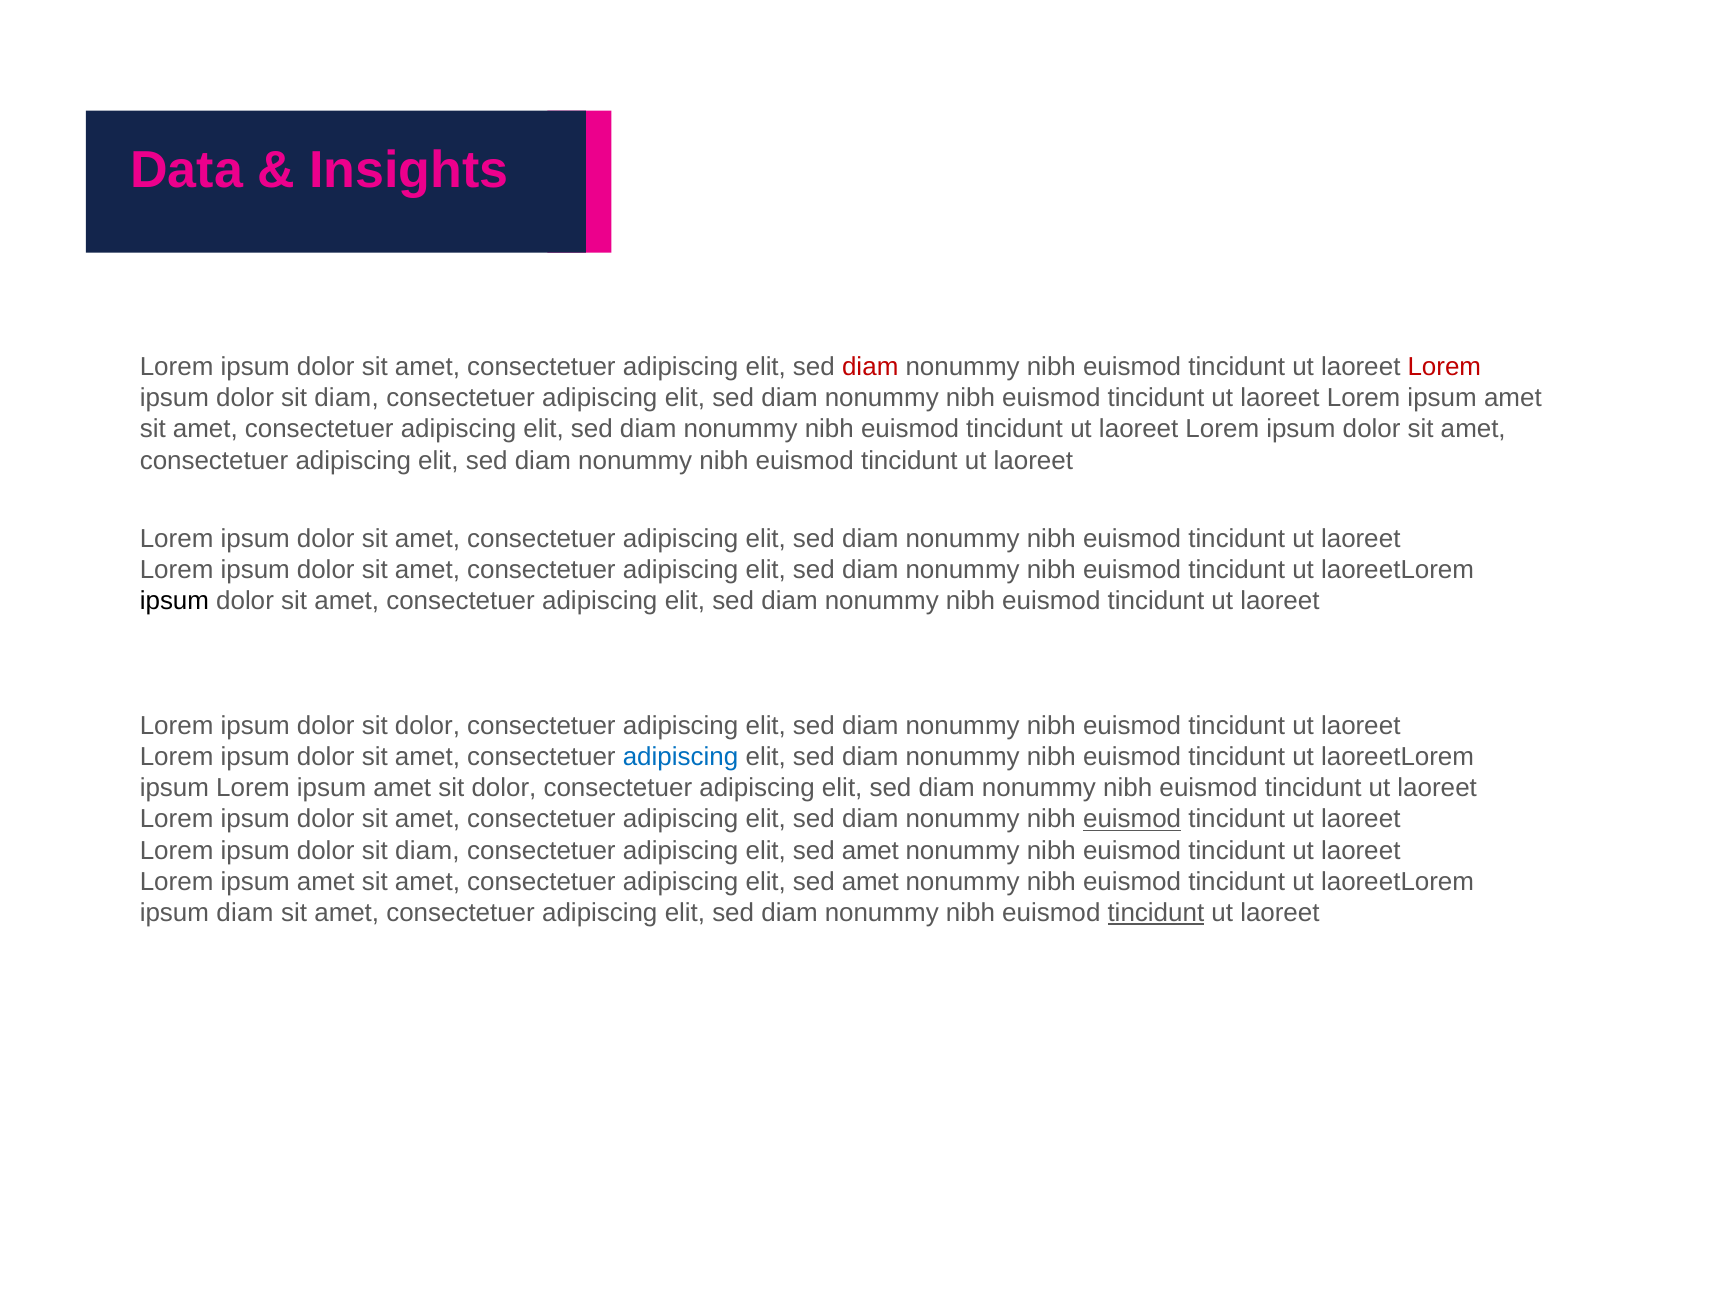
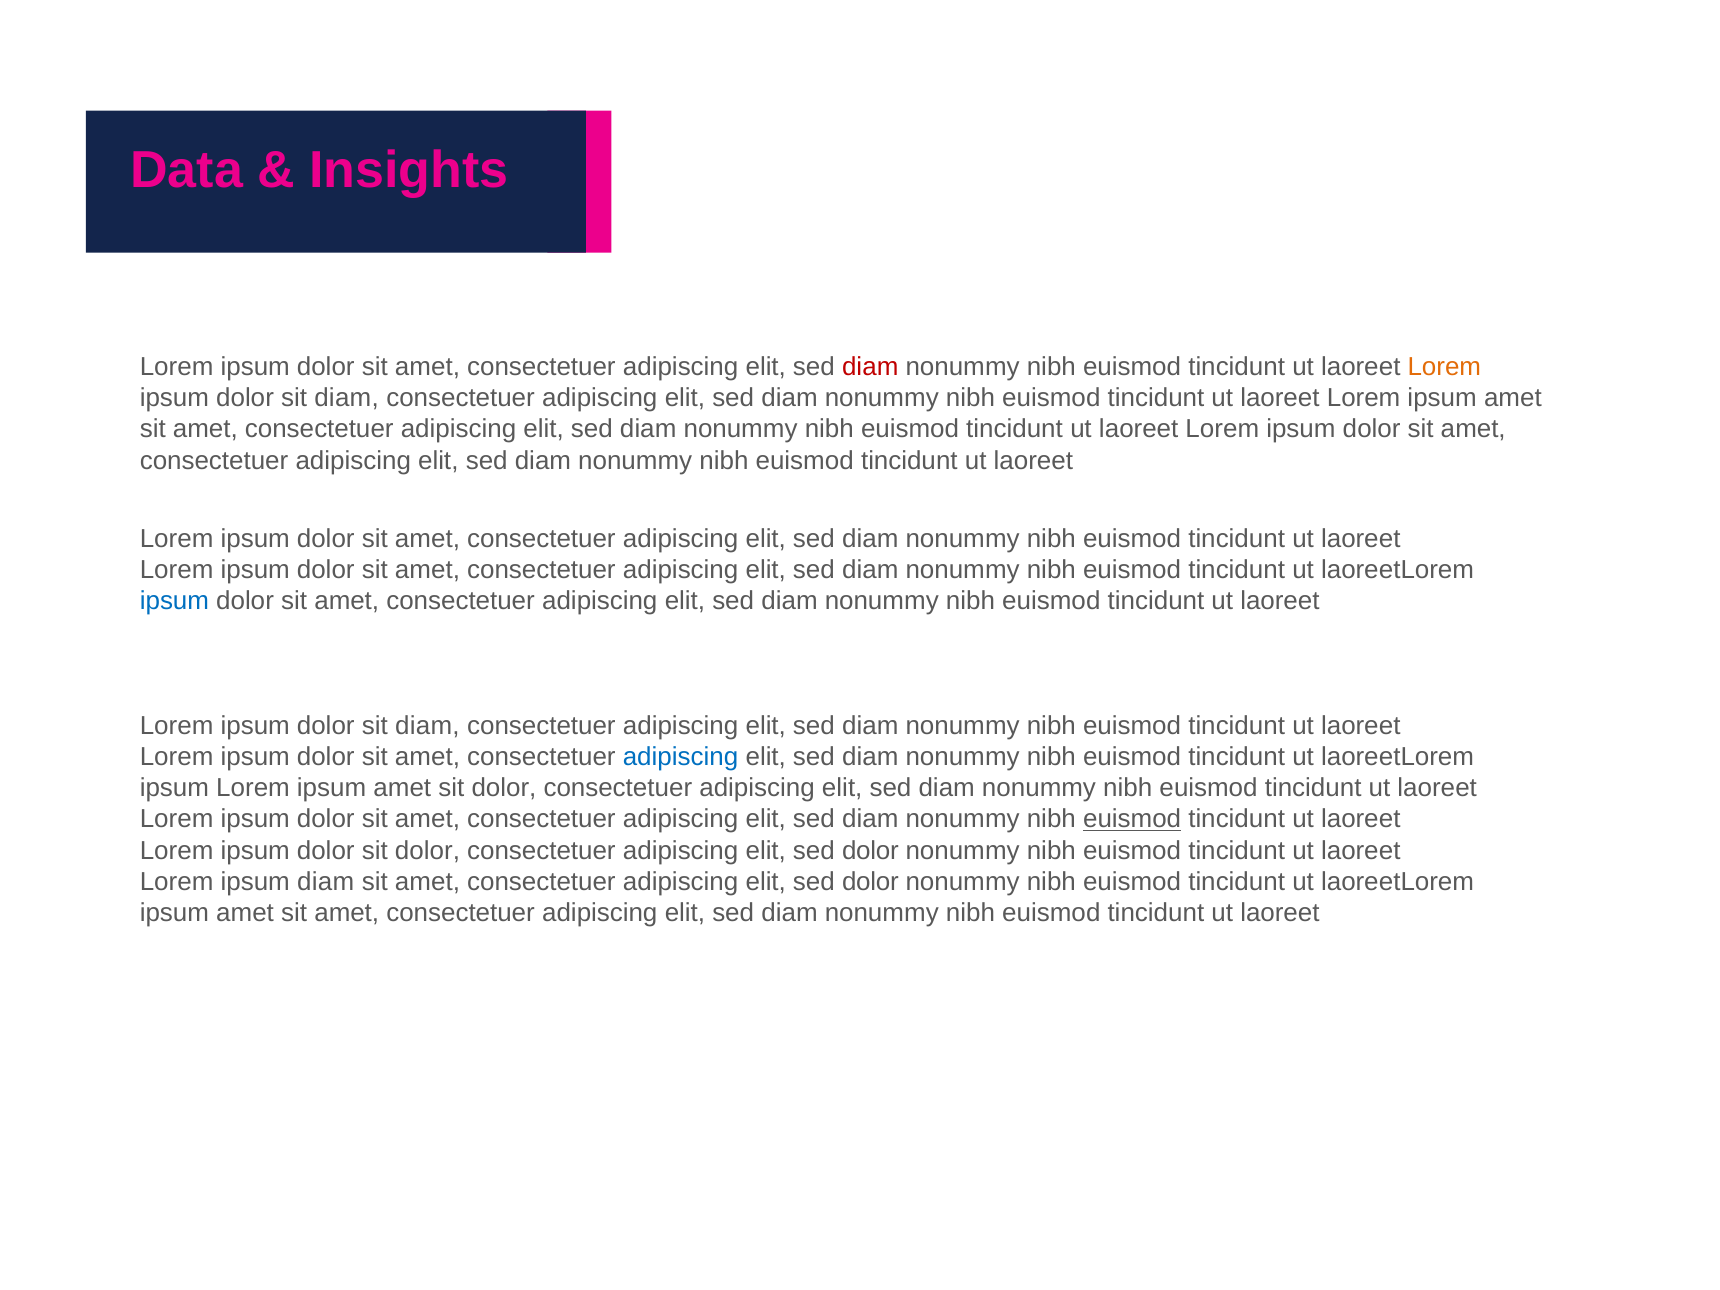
Lorem at (1444, 367) colour: red -> orange
ipsum at (174, 601) colour: black -> blue
dolor at (427, 726): dolor -> diam
diam at (427, 851): diam -> dolor
amet at (870, 851): amet -> dolor
amet at (326, 882): amet -> diam
amet at (870, 882): amet -> dolor
diam at (245, 913): diam -> amet
tincidunt at (1156, 913) underline: present -> none
